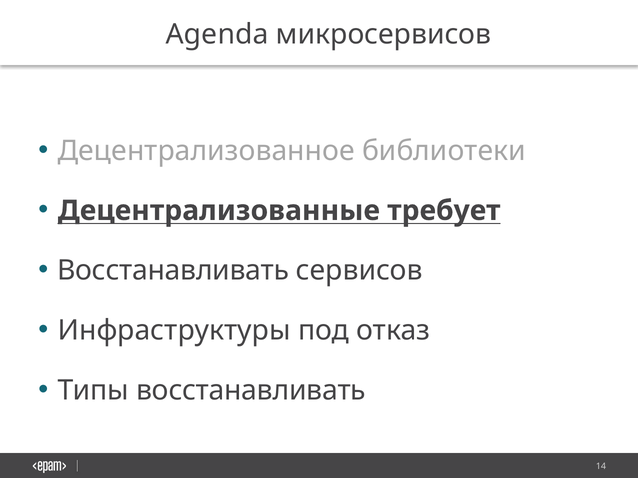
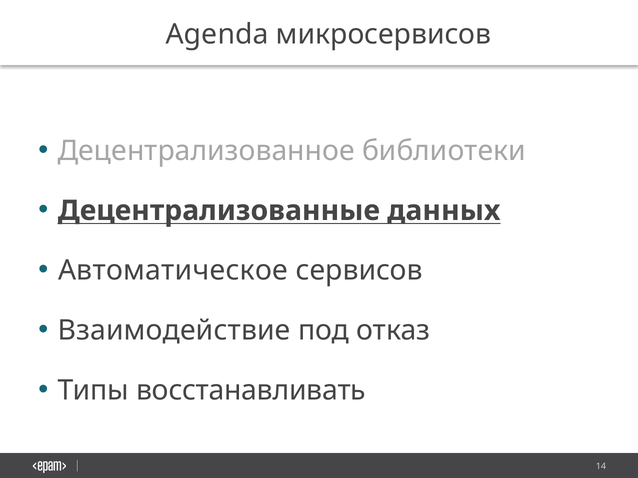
требует: требует -> данных
Восстанавливать at (173, 271): Восстанавливать -> Автоматическое
Инфраструктуры: Инфраструктуры -> Взаимодействие
